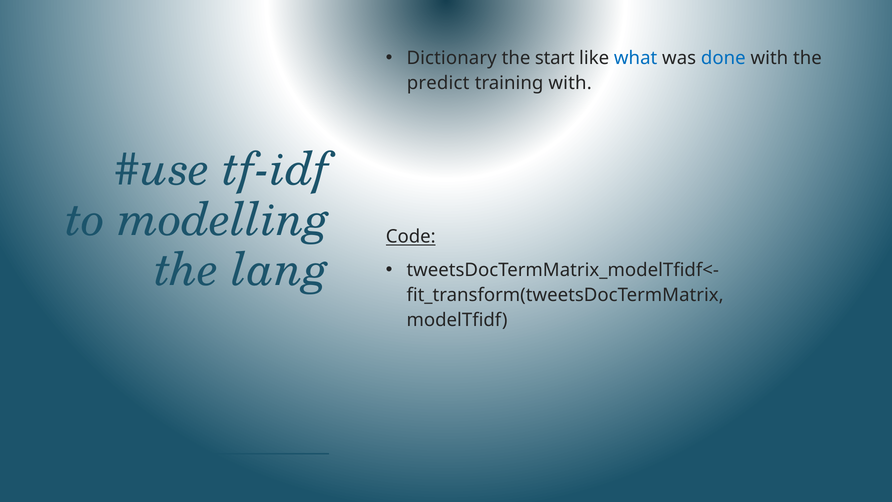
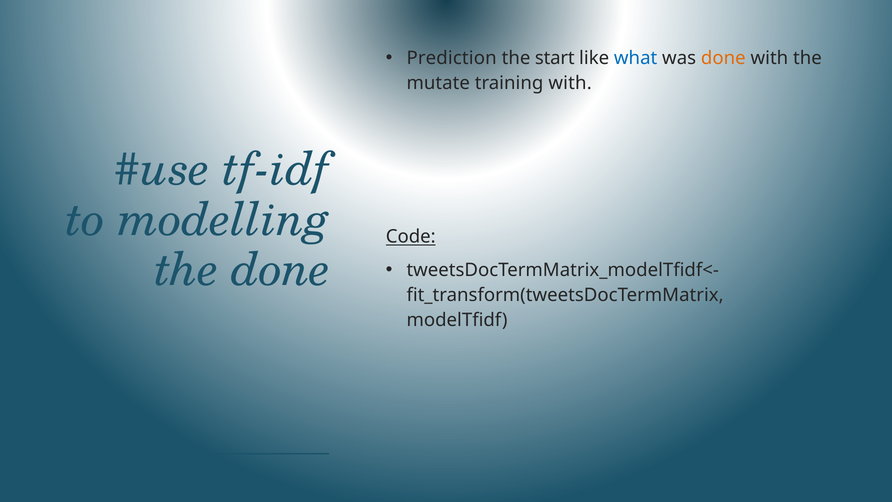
Dictionary: Dictionary -> Prediction
done at (723, 58) colour: blue -> orange
predict: predict -> mutate
the lang: lang -> done
